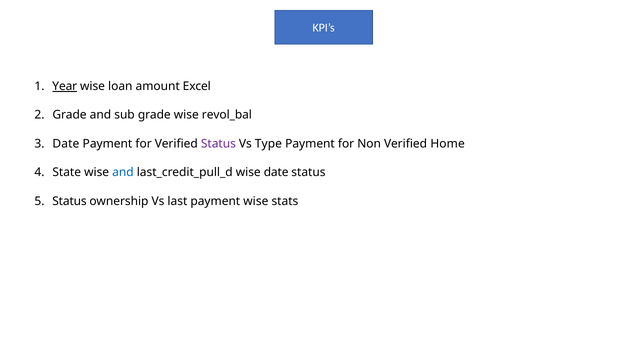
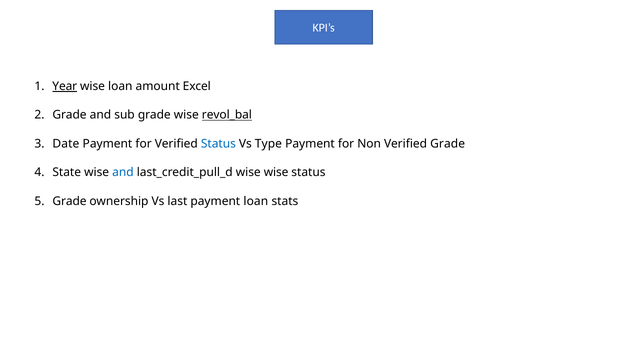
revol_bal underline: none -> present
Status at (218, 144) colour: purple -> blue
Verified Home: Home -> Grade
wise date: date -> wise
Status at (69, 201): Status -> Grade
payment wise: wise -> loan
